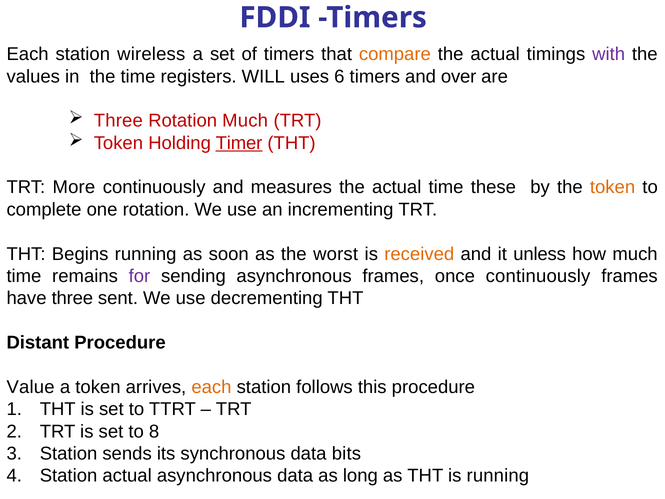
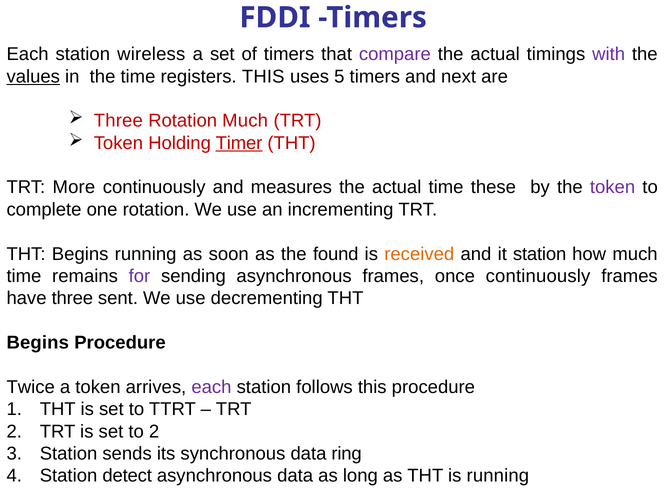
compare colour: orange -> purple
values underline: none -> present
registers WILL: WILL -> THIS
6: 6 -> 5
over: over -> next
token at (613, 187) colour: orange -> purple
worst: worst -> found
it unless: unless -> station
Distant at (38, 343): Distant -> Begins
Value: Value -> Twice
each at (211, 387) colour: orange -> purple
to 8: 8 -> 2
bits: bits -> ring
Station actual: actual -> detect
